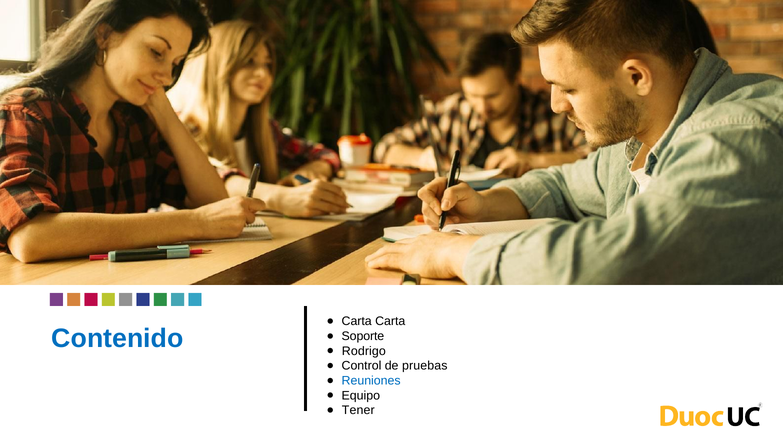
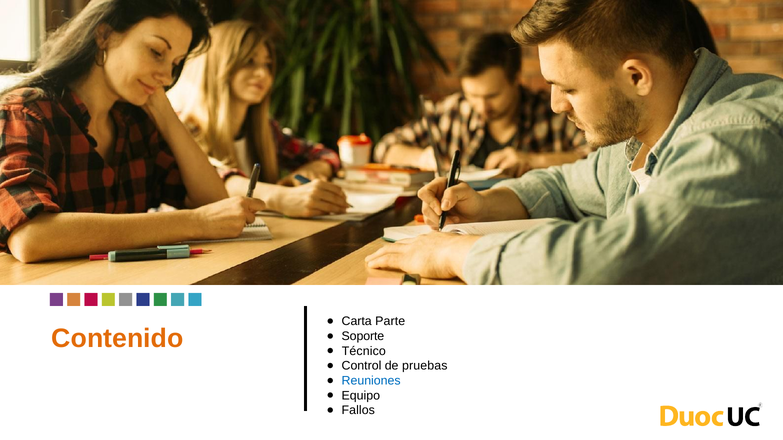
Carta Carta: Carta -> Parte
Contenido colour: blue -> orange
Rodrigo: Rodrigo -> Técnico
Tener: Tener -> Fallos
